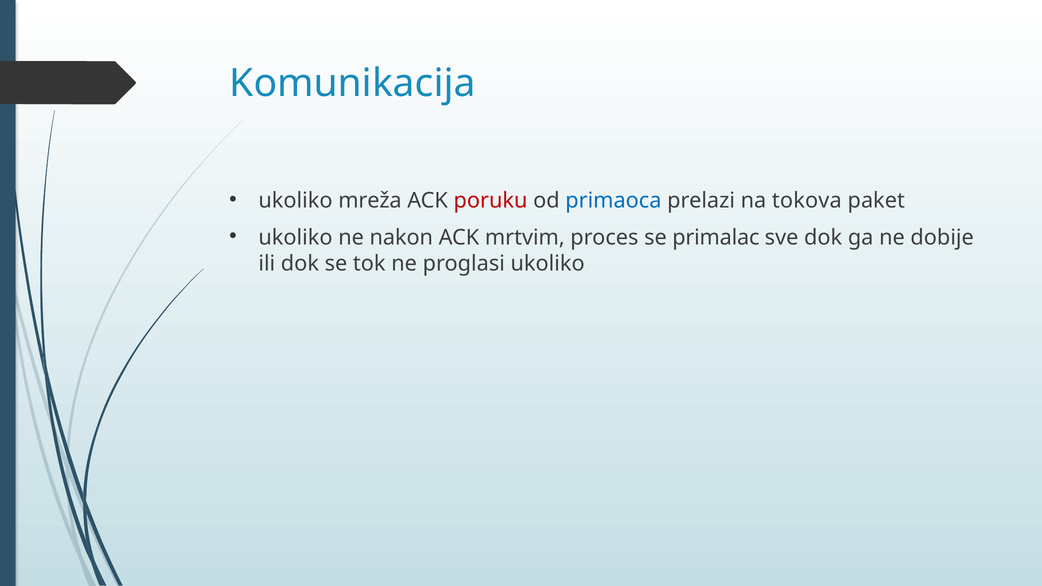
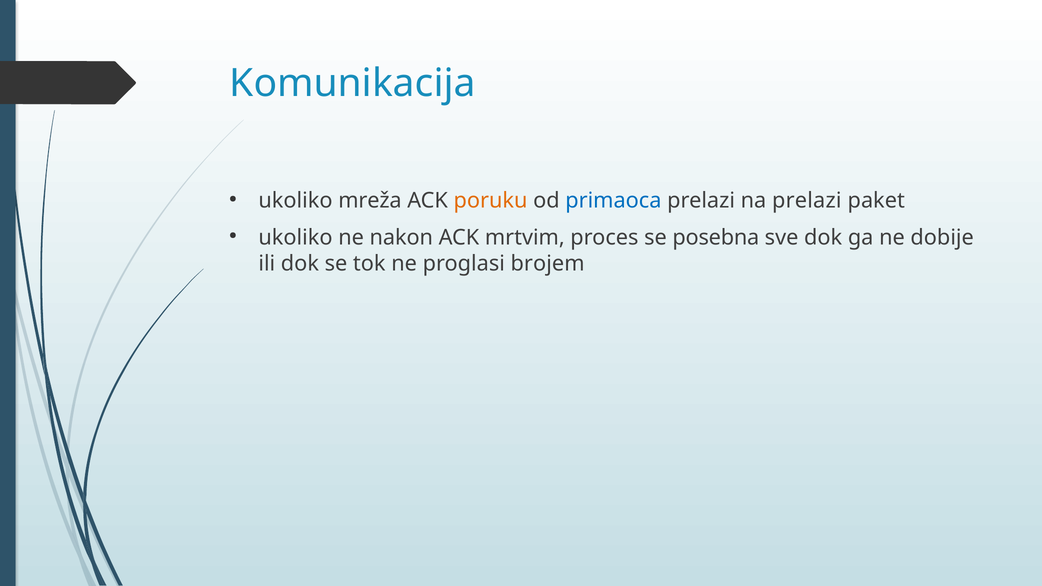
poruku colour: red -> orange
na tokova: tokova -> prelazi
primalac: primalac -> posebna
proglasi ukoliko: ukoliko -> brojem
